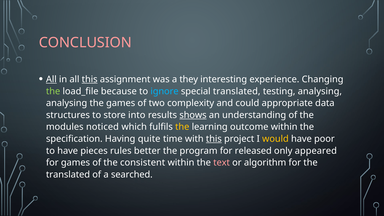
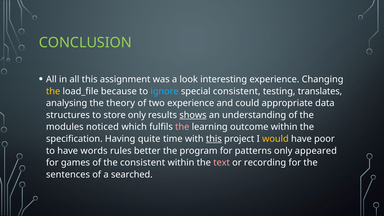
CONCLUSION colour: pink -> light green
All at (51, 79) underline: present -> none
this at (90, 79) underline: present -> none
they: they -> look
the at (53, 91) colour: light green -> yellow
special translated: translated -> consistent
testing analysing: analysing -> translates
the games: games -> theory
two complexity: complexity -> experience
store into: into -> only
the at (182, 127) colour: yellow -> pink
pieces: pieces -> words
released: released -> patterns
algorithm: algorithm -> recording
translated at (68, 175): translated -> sentences
